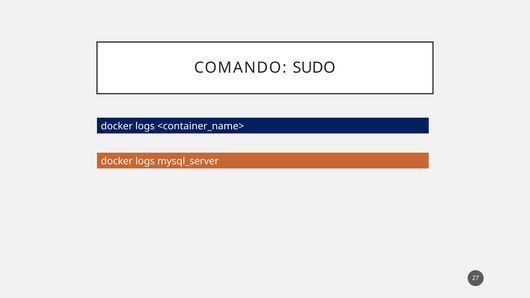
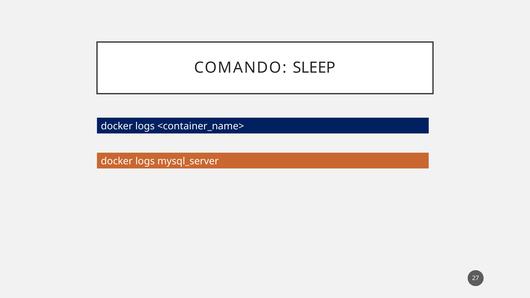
SUDO: SUDO -> SLEEP
